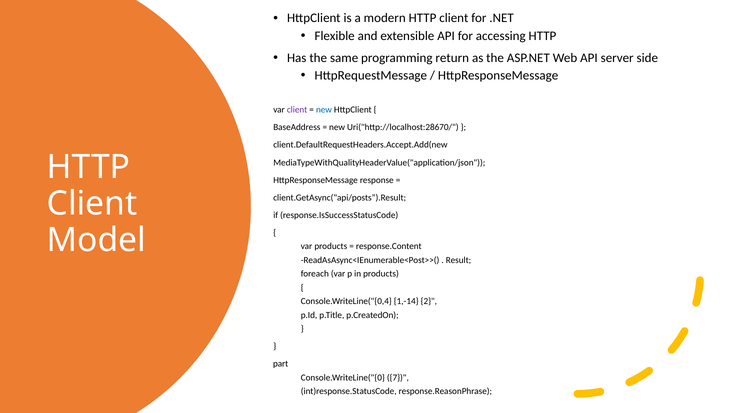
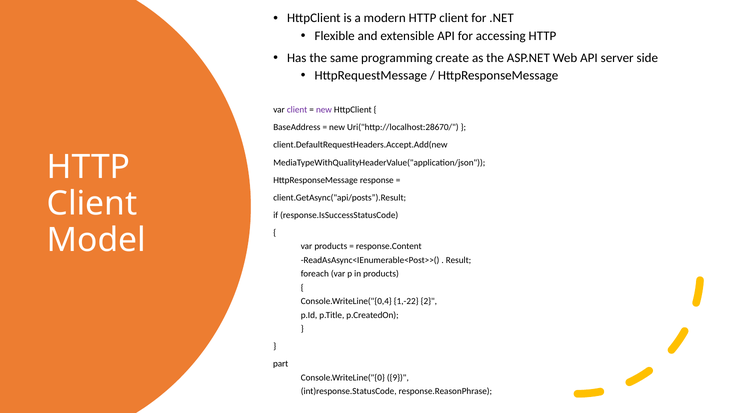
return: return -> create
new at (324, 110) colour: blue -> purple
1,-14: 1,-14 -> 1,-22
7: 7 -> 9
